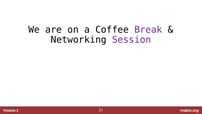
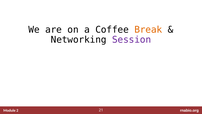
Break colour: purple -> orange
